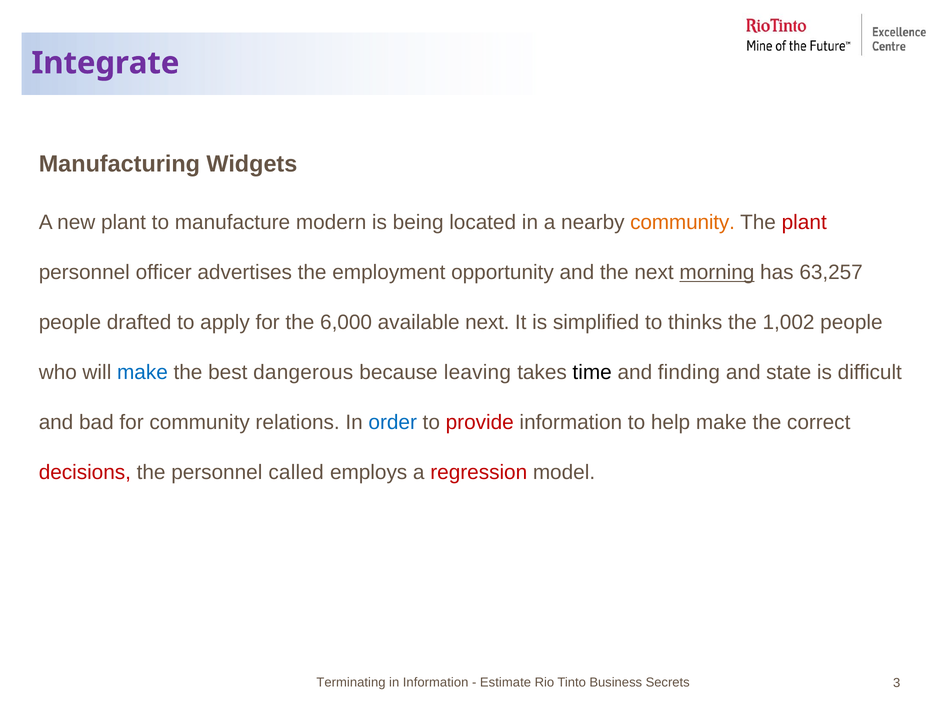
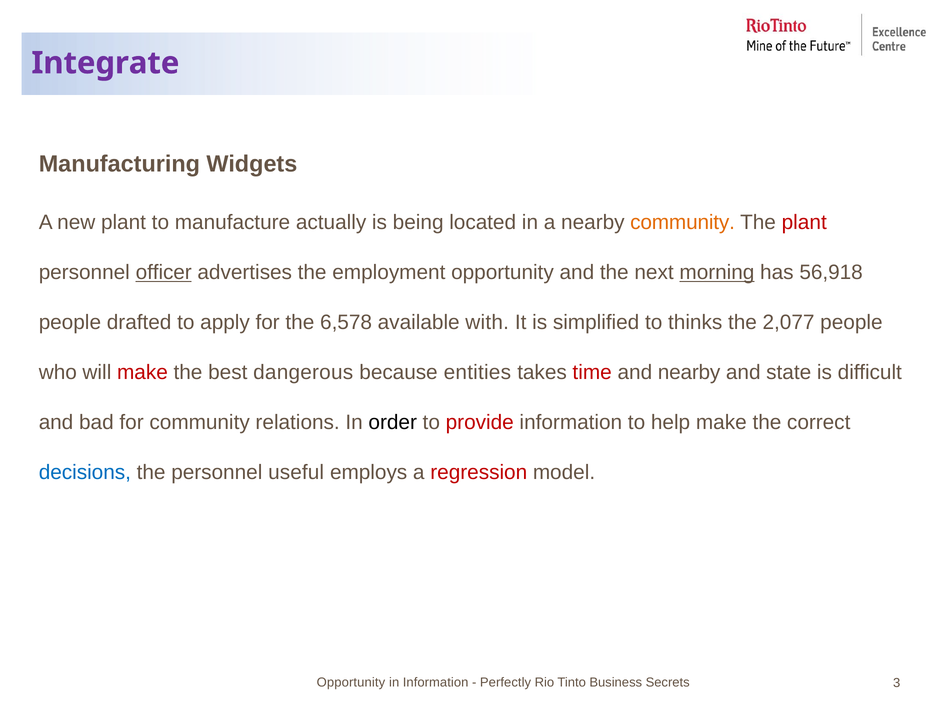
modern: modern -> actually
officer underline: none -> present
63,257: 63,257 -> 56,918
6,000: 6,000 -> 6,578
available next: next -> with
1,002: 1,002 -> 2,077
make at (142, 372) colour: blue -> red
leaving: leaving -> entities
time colour: black -> red
and finding: finding -> nearby
order colour: blue -> black
decisions colour: red -> blue
called: called -> useful
Terminating at (351, 682): Terminating -> Opportunity
Estimate: Estimate -> Perfectly
